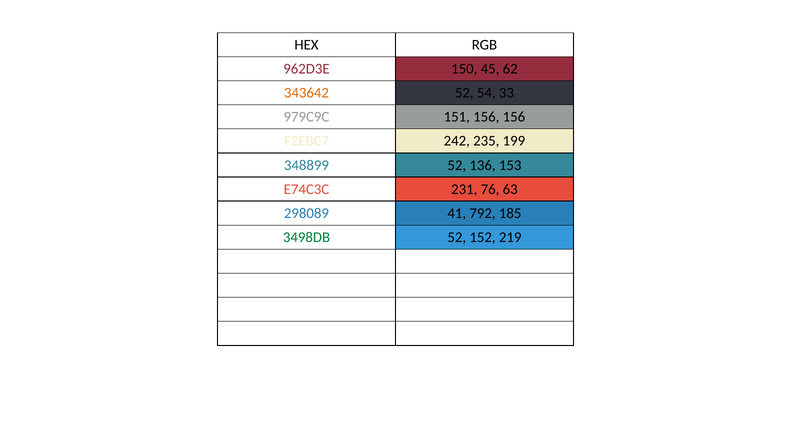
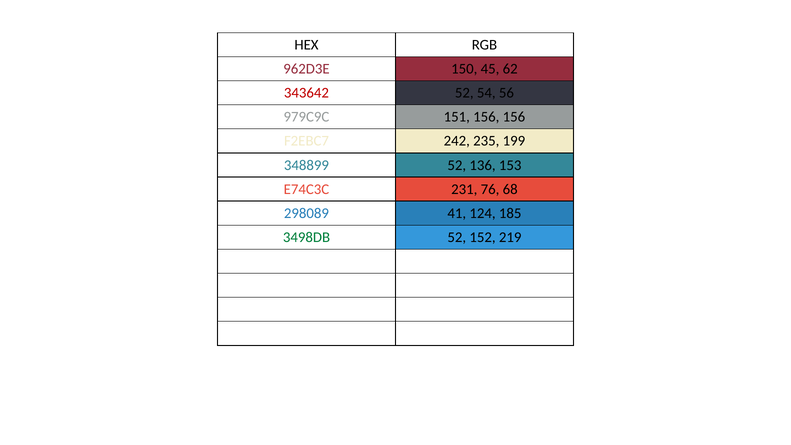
343642 colour: orange -> red
33: 33 -> 56
63: 63 -> 68
792: 792 -> 124
